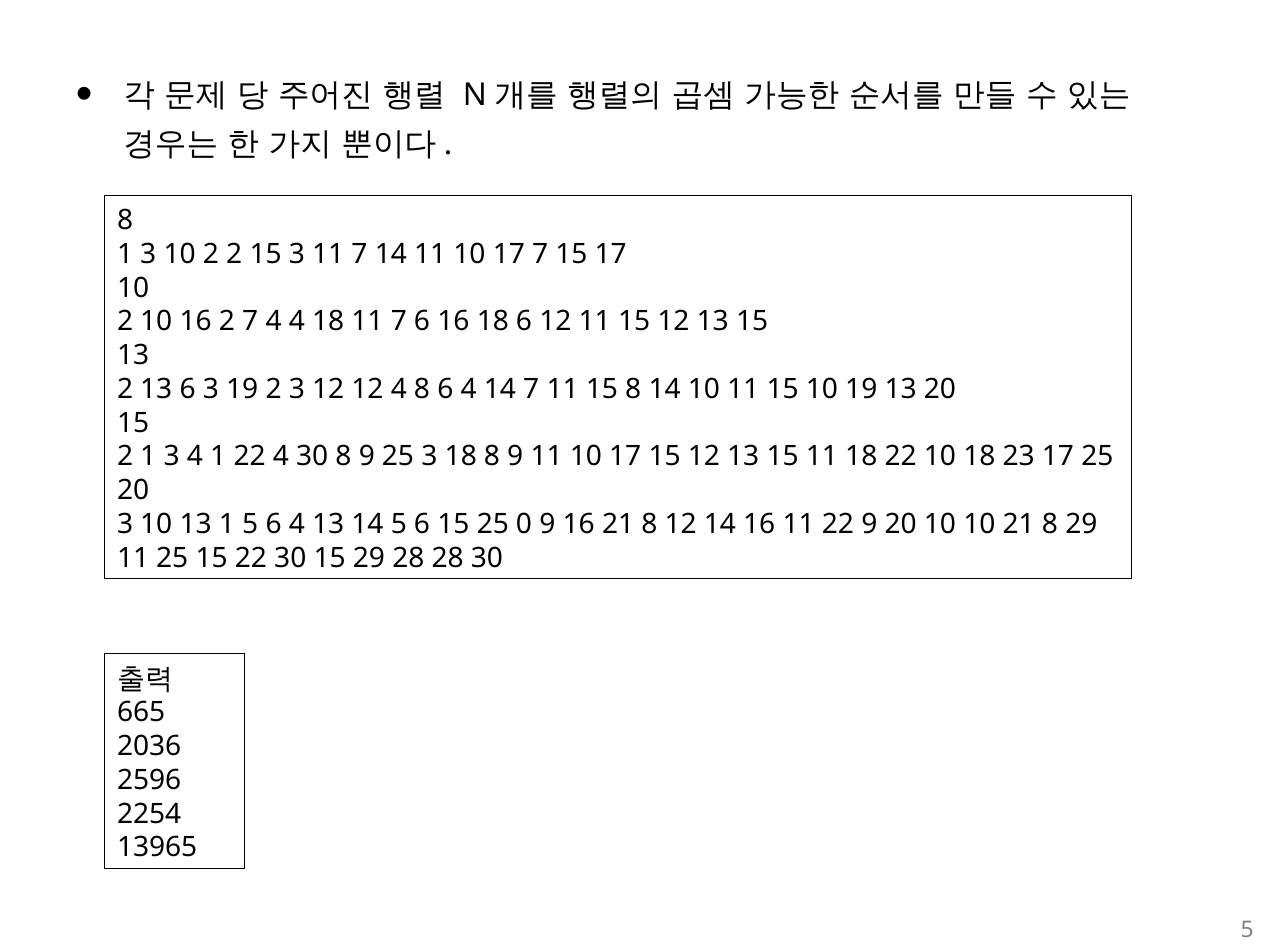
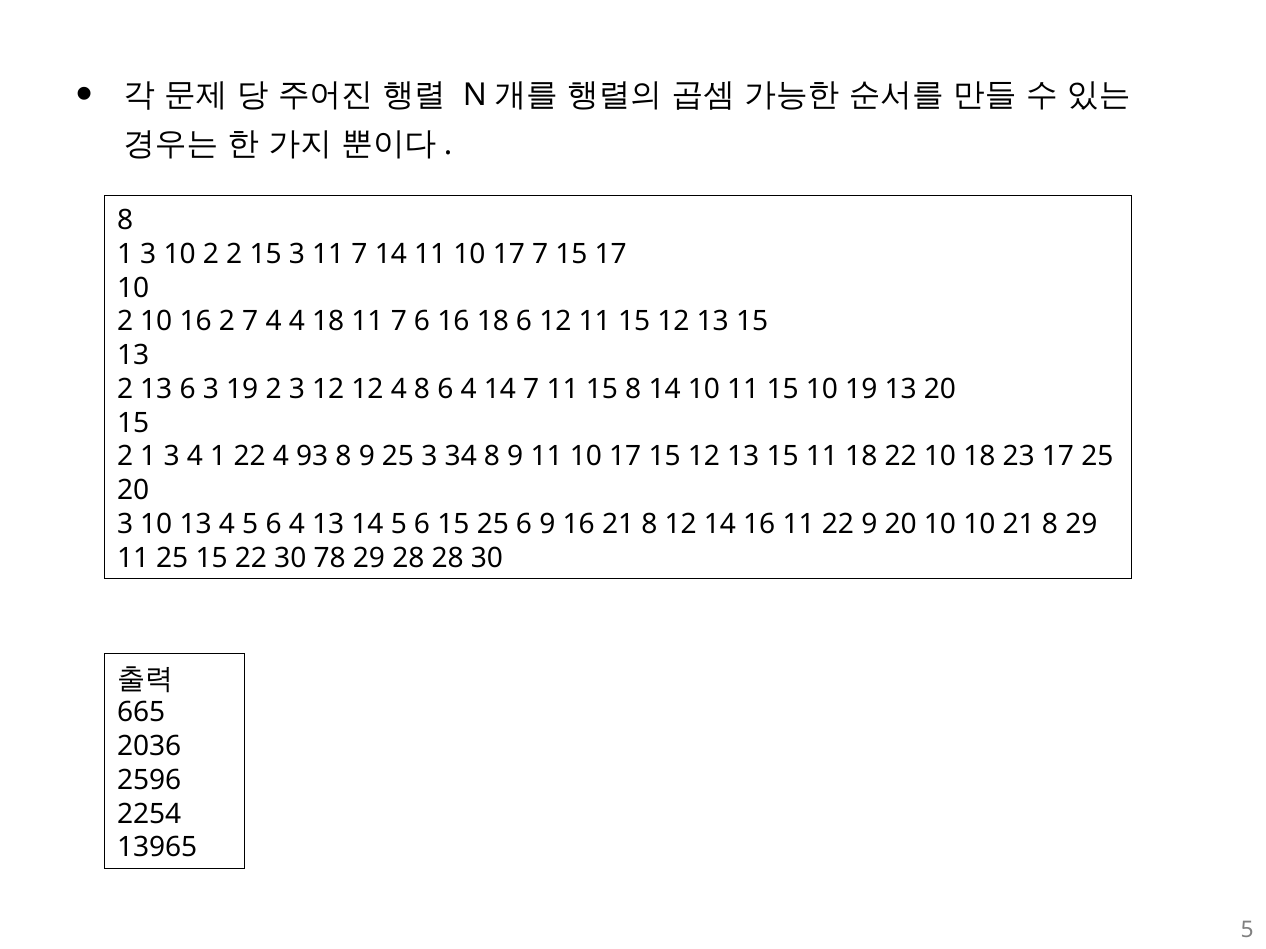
4 30: 30 -> 93
3 18: 18 -> 34
13 1: 1 -> 4
25 0: 0 -> 6
30 15: 15 -> 78
